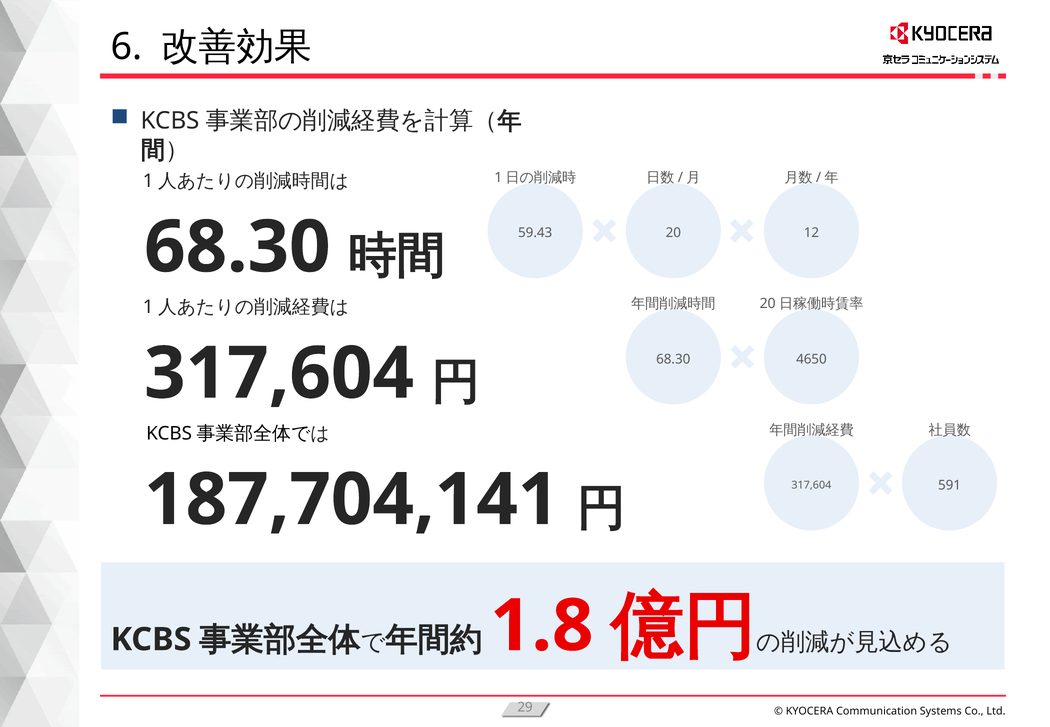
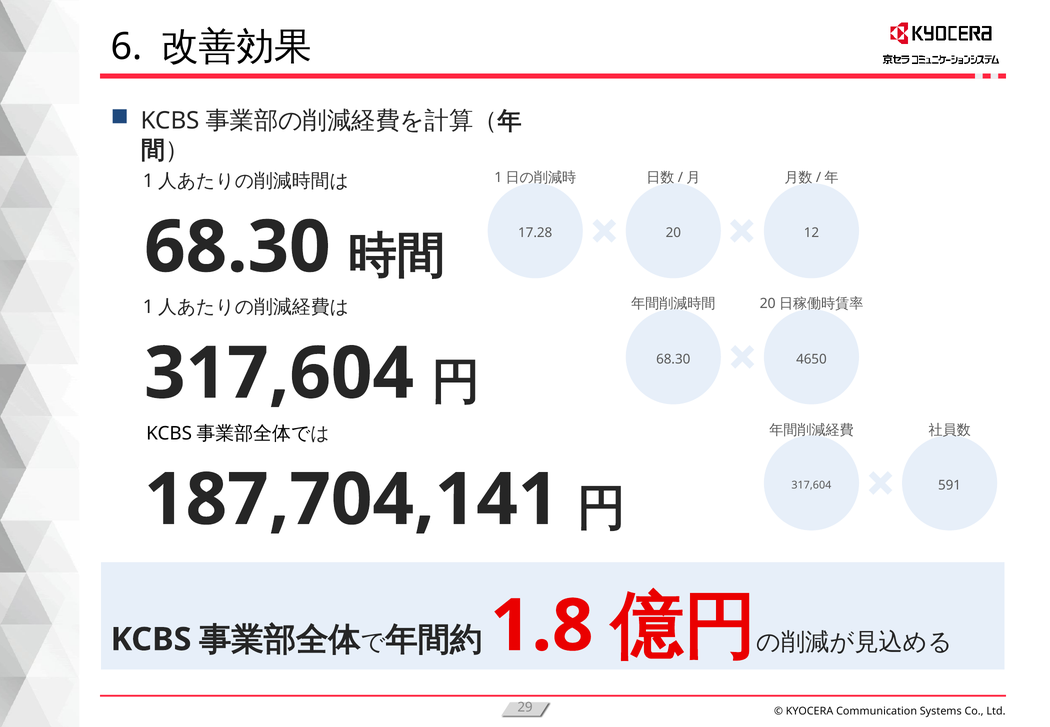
59.43: 59.43 -> 17.28
